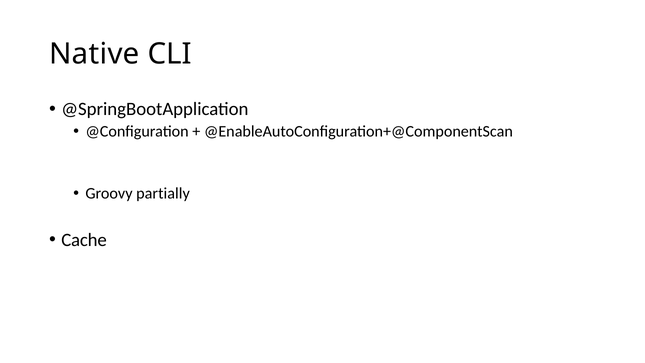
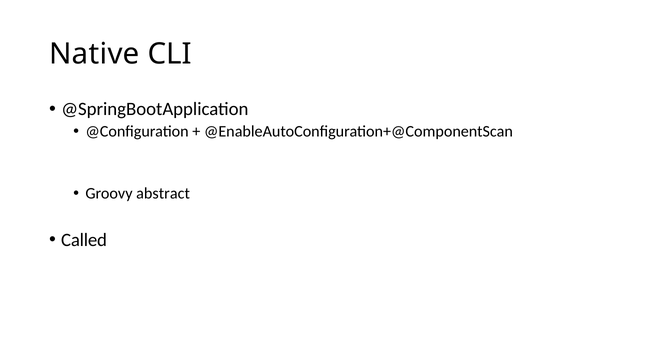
partially: partially -> abstract
Cache: Cache -> Called
